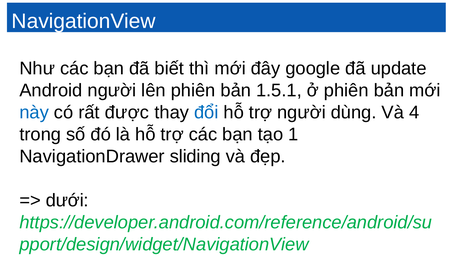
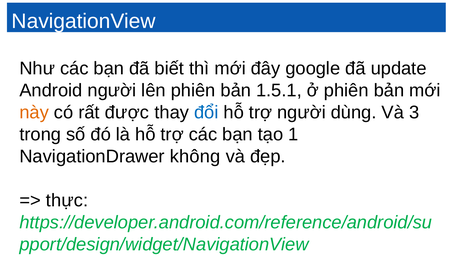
này colour: blue -> orange
4: 4 -> 3
sliding: sliding -> không
dưới: dưới -> thực
